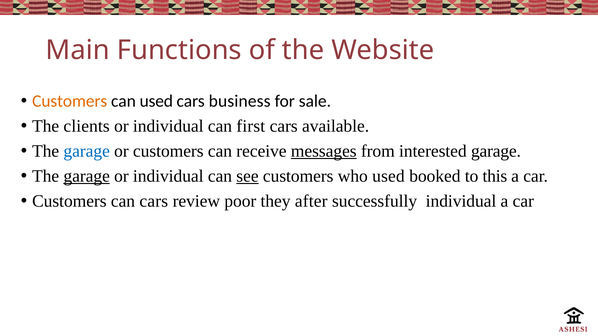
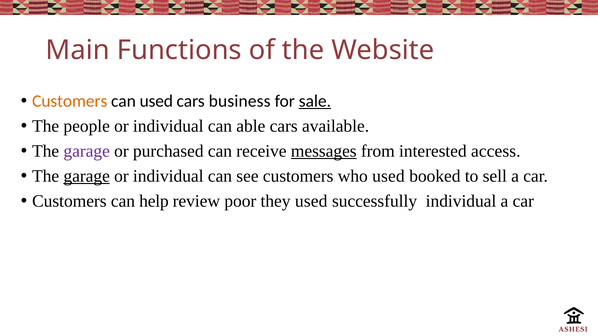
sale underline: none -> present
clients: clients -> people
first: first -> able
garage at (87, 151) colour: blue -> purple
or customers: customers -> purchased
interested garage: garage -> access
see underline: present -> none
this: this -> sell
can cars: cars -> help
they after: after -> used
